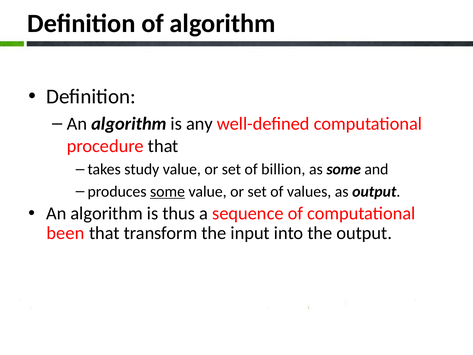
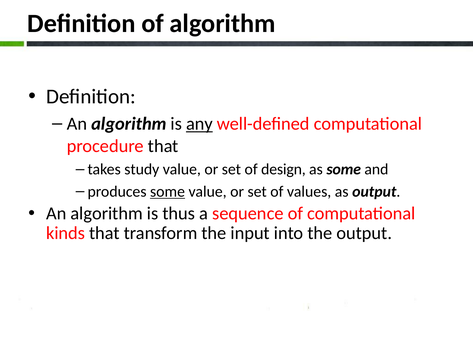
any underline: none -> present
billion: billion -> design
been: been -> kinds
